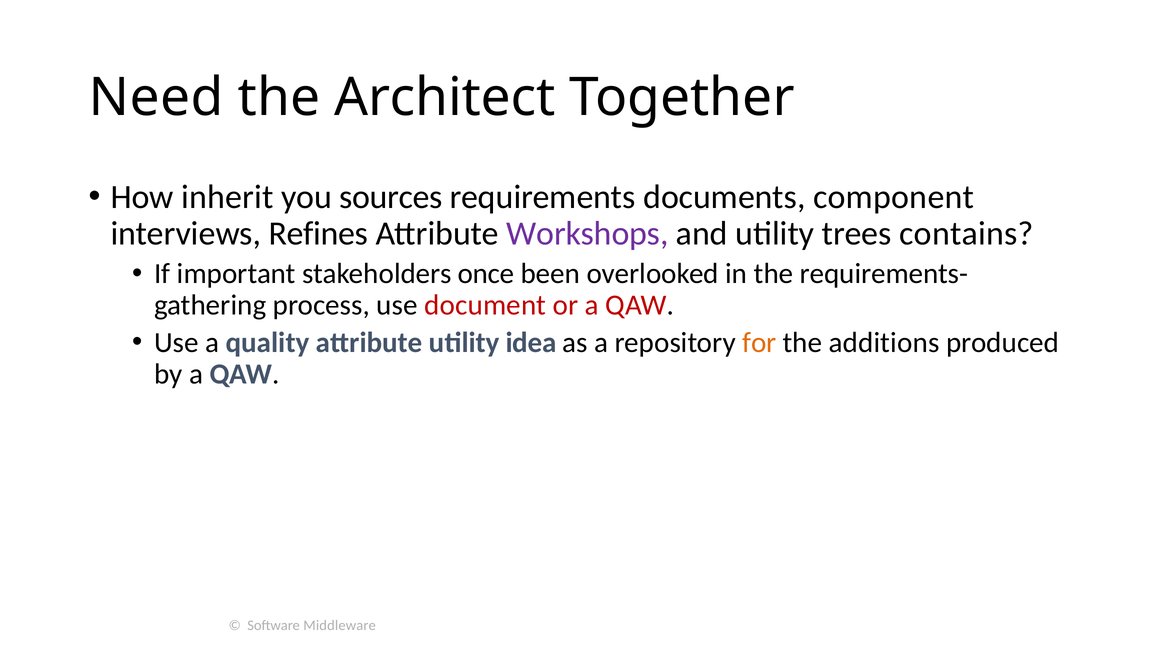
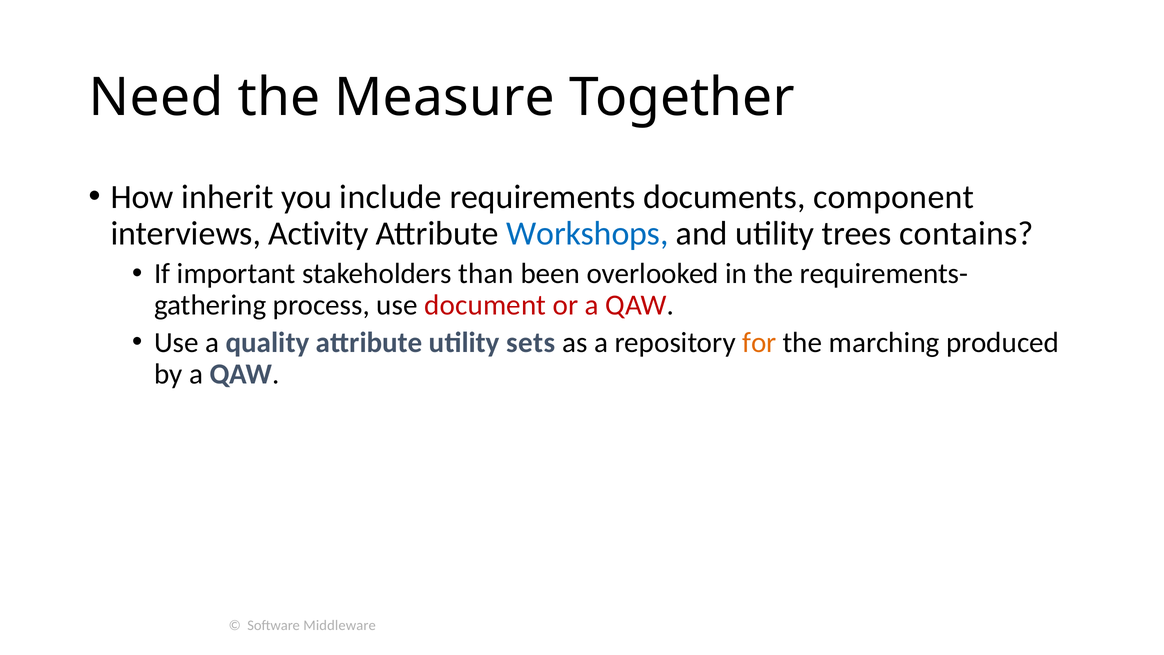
Architect: Architect -> Measure
sources: sources -> include
Refines: Refines -> Activity
Workshops colour: purple -> blue
once: once -> than
idea: idea -> sets
additions: additions -> marching
